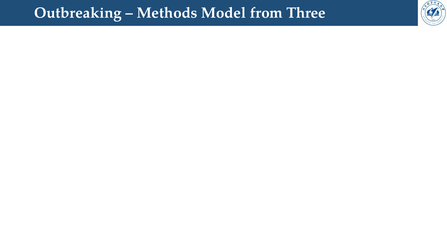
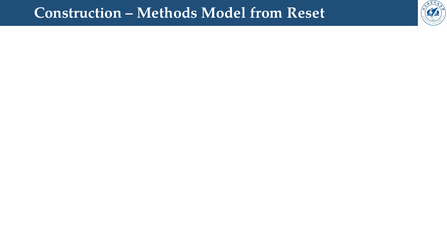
Outbreaking: Outbreaking -> Construction
Three: Three -> Reset
